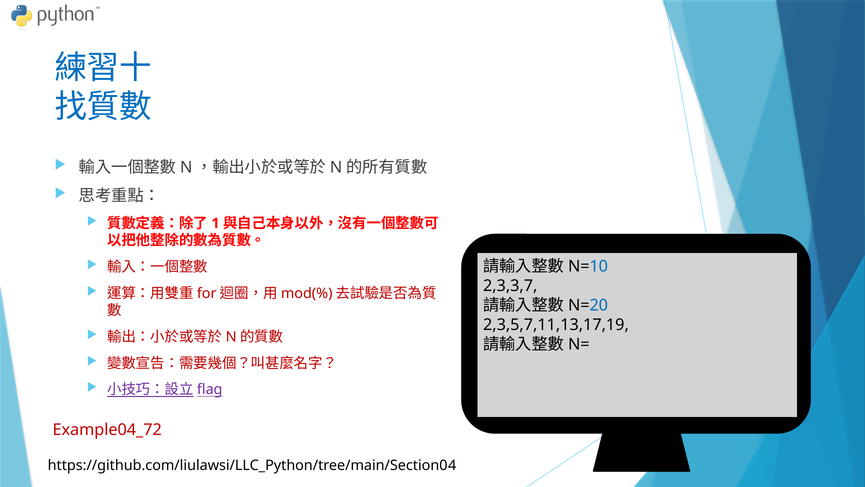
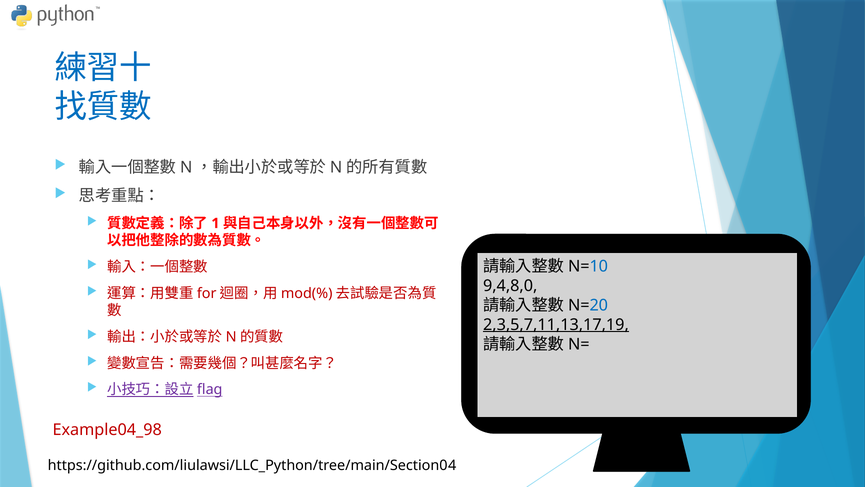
2,3,3,7: 2,3,3,7 -> 9,4,8,0
2,3,5,7,11,13,17,19 underline: none -> present
Example04_72: Example04_72 -> Example04_98
